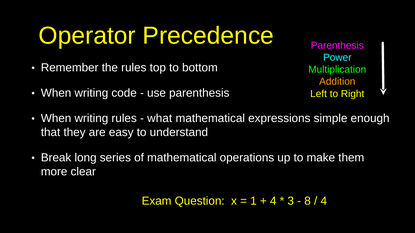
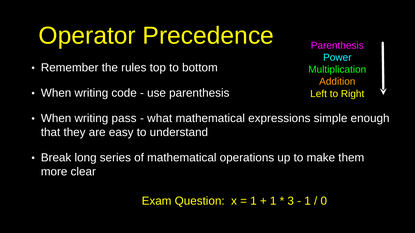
writing rules: rules -> pass
4 at (273, 201): 4 -> 1
8 at (308, 201): 8 -> 1
4 at (324, 201): 4 -> 0
